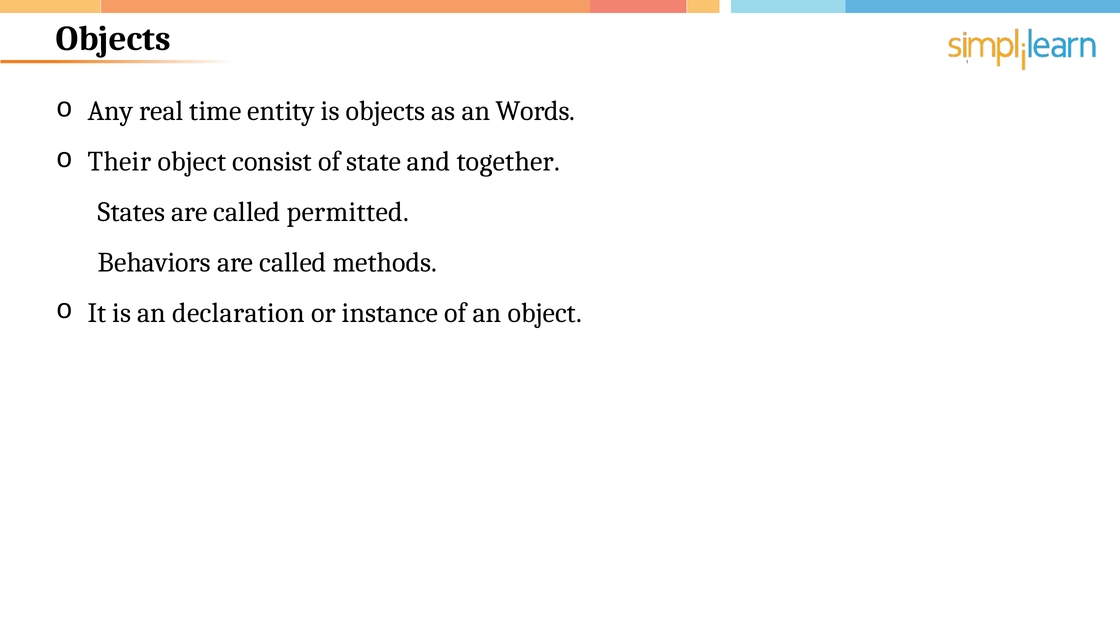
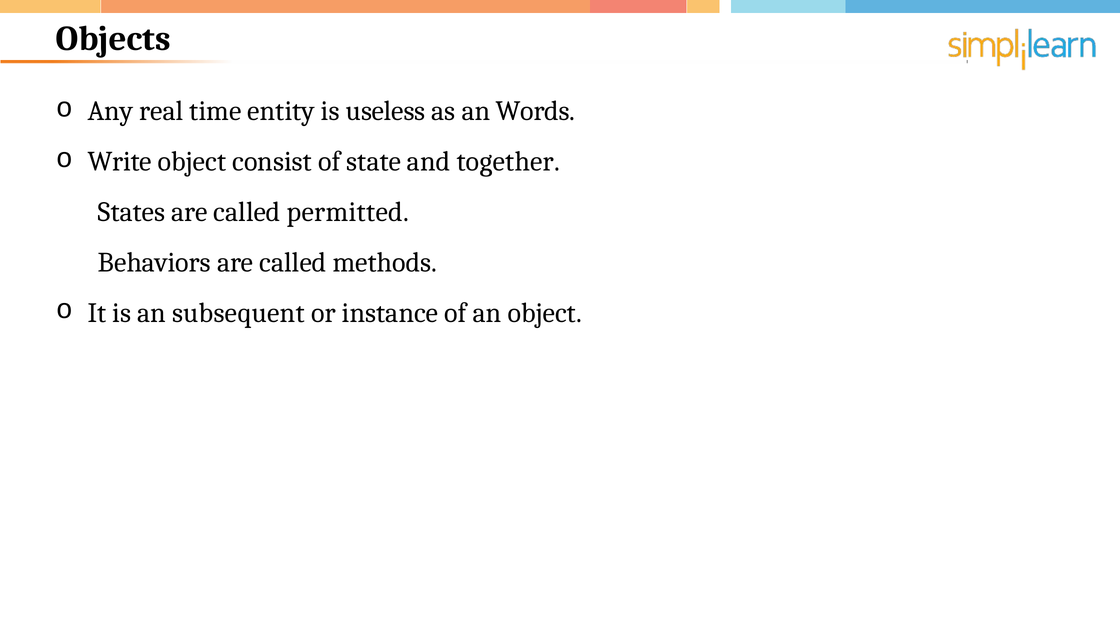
is objects: objects -> useless
Their: Their -> Write
declaration: declaration -> subsequent
